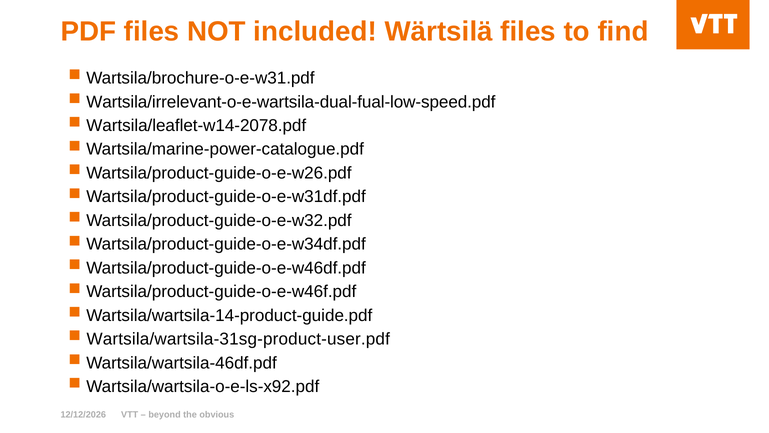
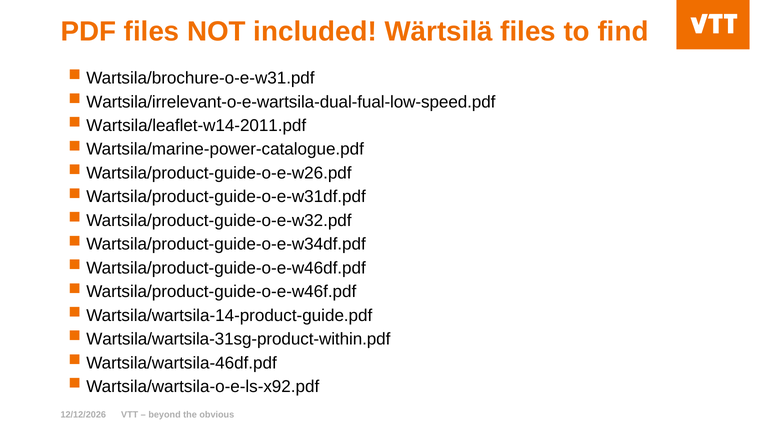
Wartsila/leaflet-w14-2078.pdf: Wartsila/leaflet-w14-2078.pdf -> Wartsila/leaflet-w14-2011.pdf
Wartsila/wartsila-31sg-product-user.pdf: Wartsila/wartsila-31sg-product-user.pdf -> Wartsila/wartsila-31sg-product-within.pdf
